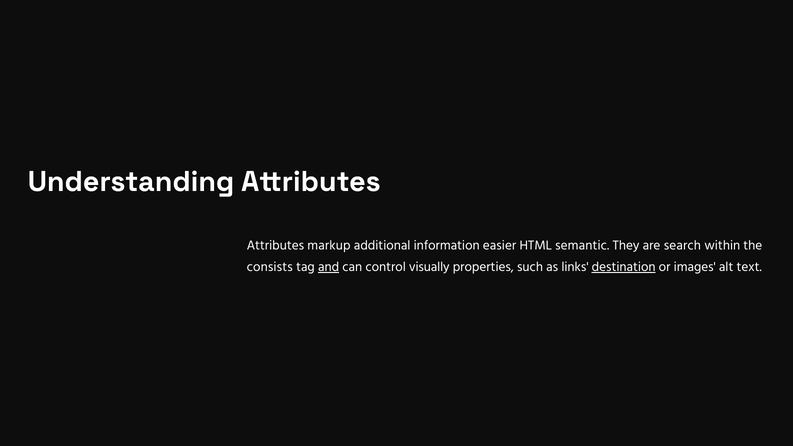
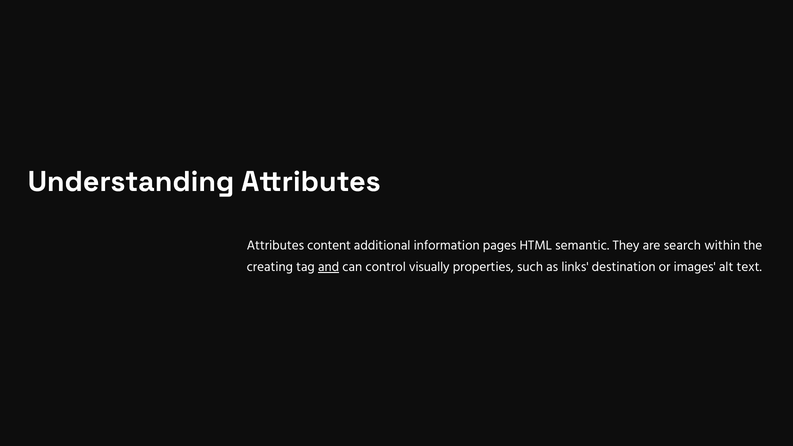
markup: markup -> content
easier: easier -> pages
consists: consists -> creating
destination underline: present -> none
